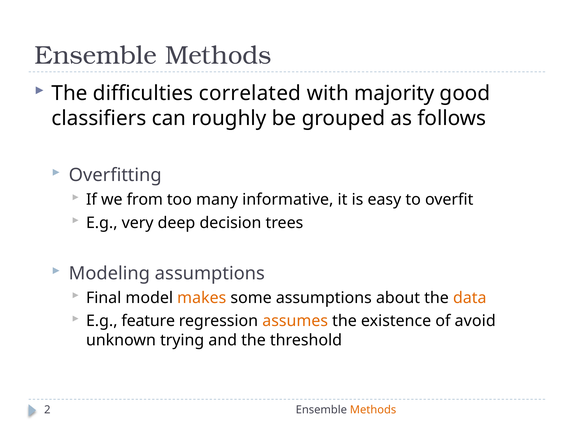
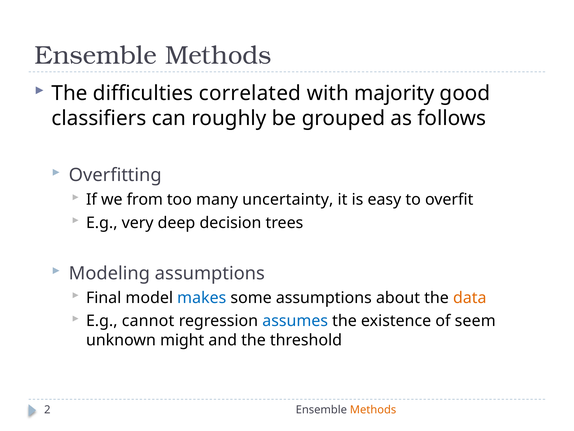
informative: informative -> uncertainty
makes colour: orange -> blue
feature: feature -> cannot
assumes colour: orange -> blue
avoid: avoid -> seem
trying: trying -> might
